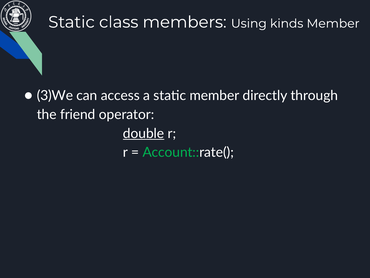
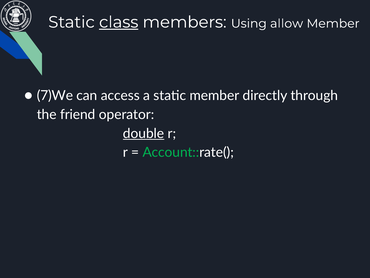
class underline: none -> present
kinds: kinds -> allow
3)We: 3)We -> 7)We
